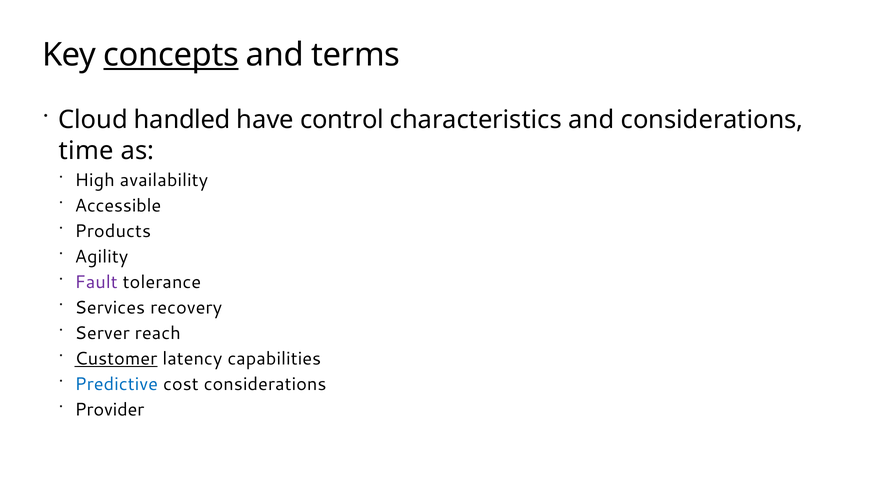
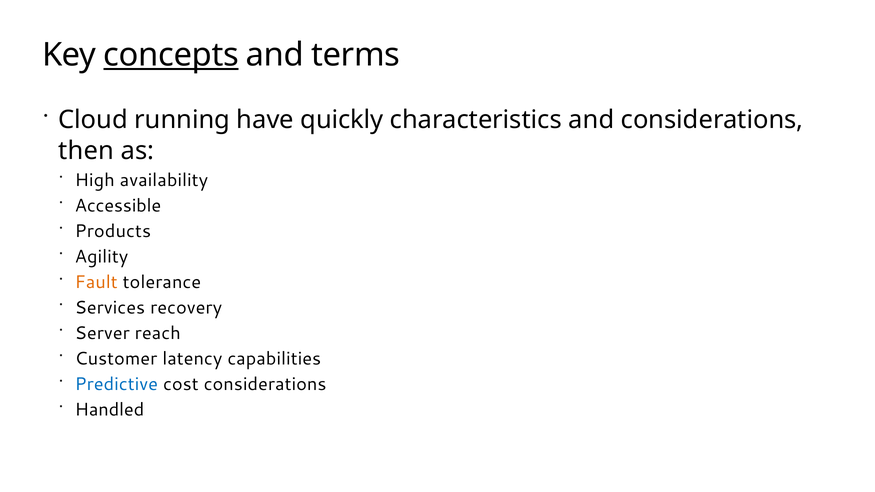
handled: handled -> running
control: control -> quickly
time: time -> then
Fault colour: purple -> orange
Customer underline: present -> none
Provider: Provider -> Handled
